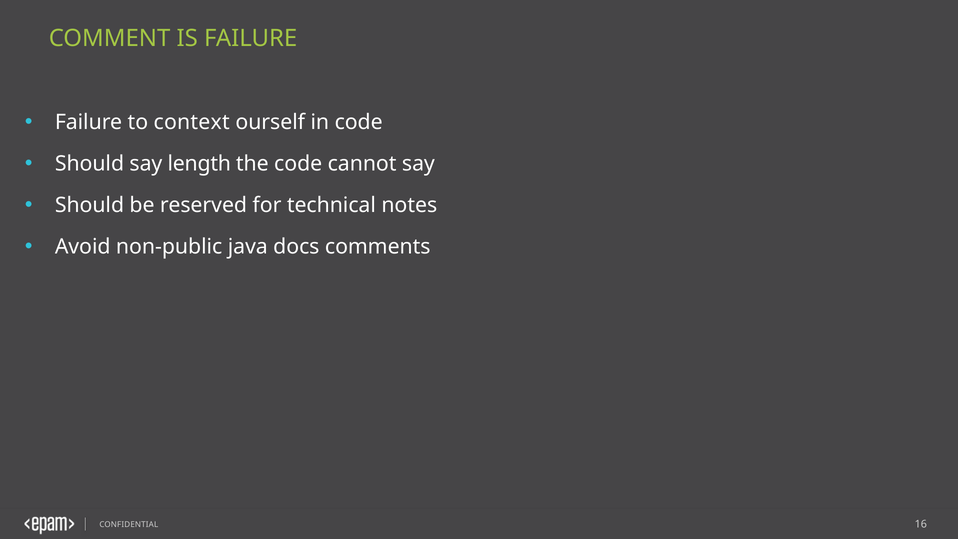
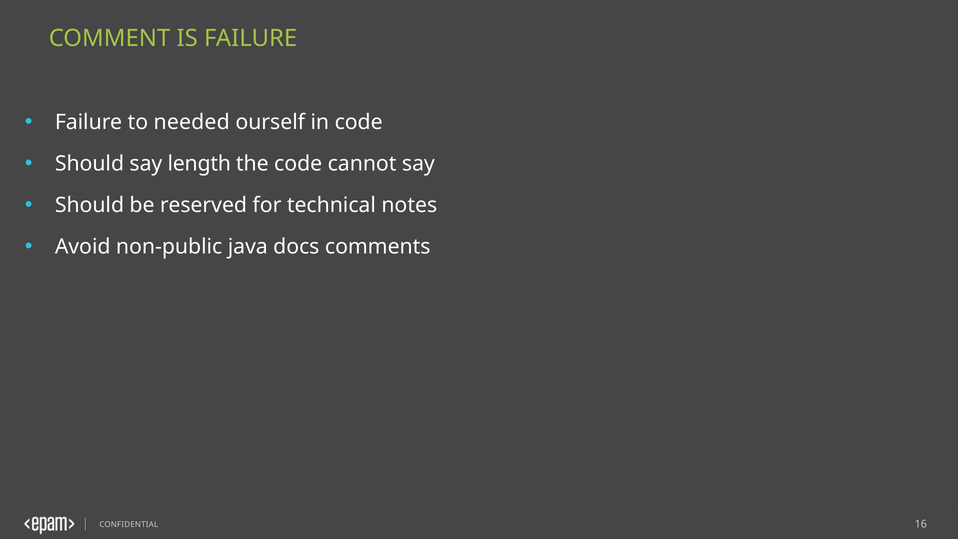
context: context -> needed
